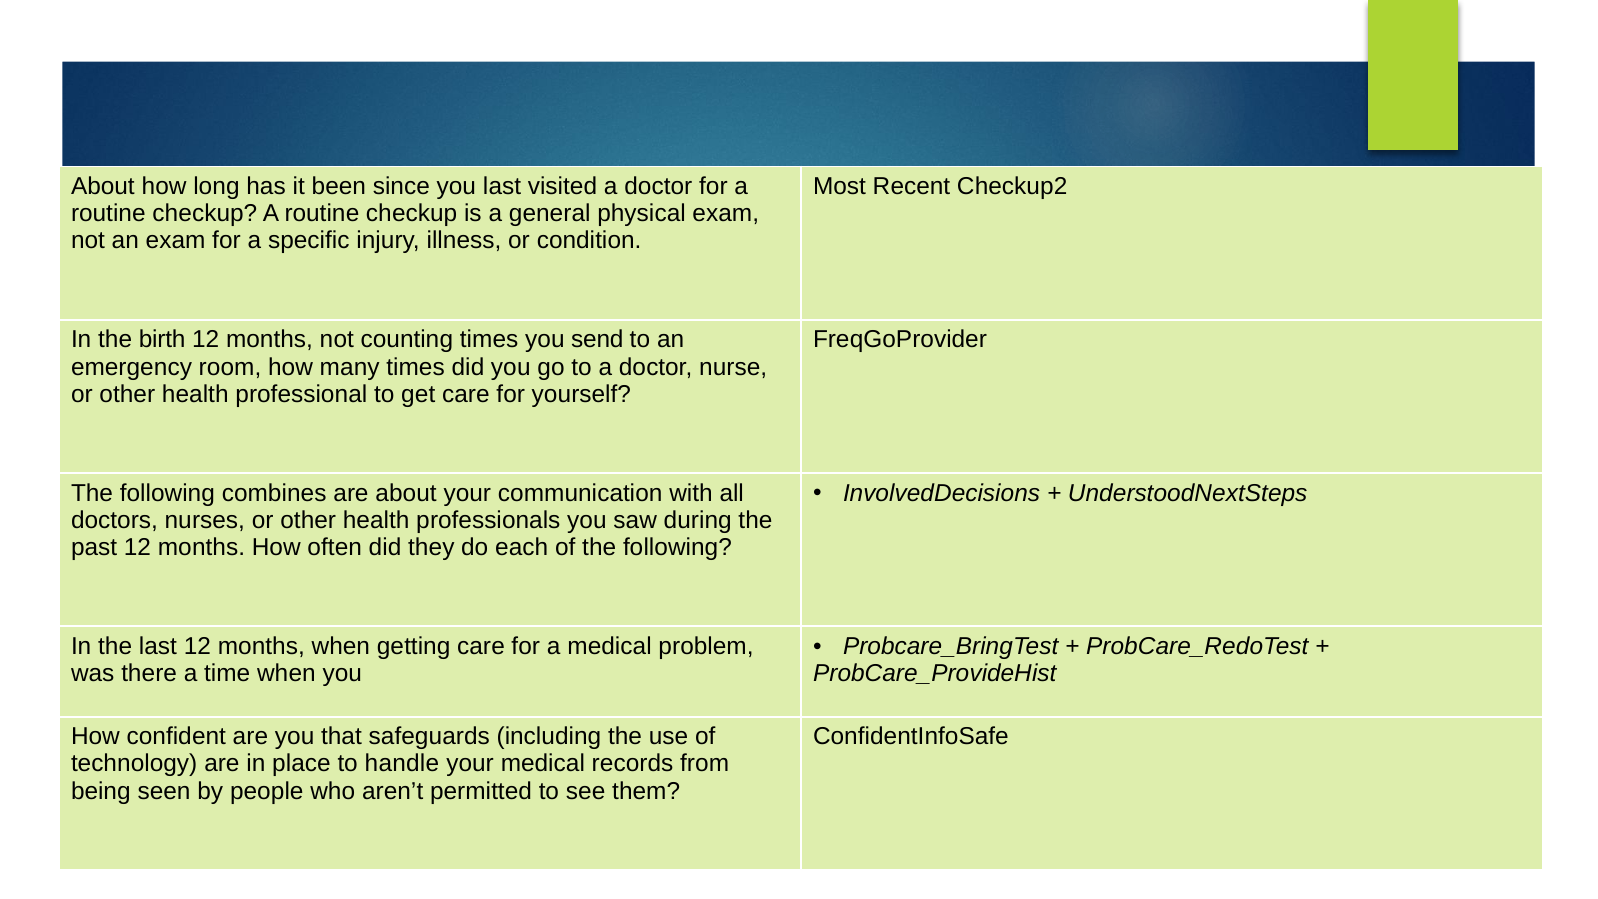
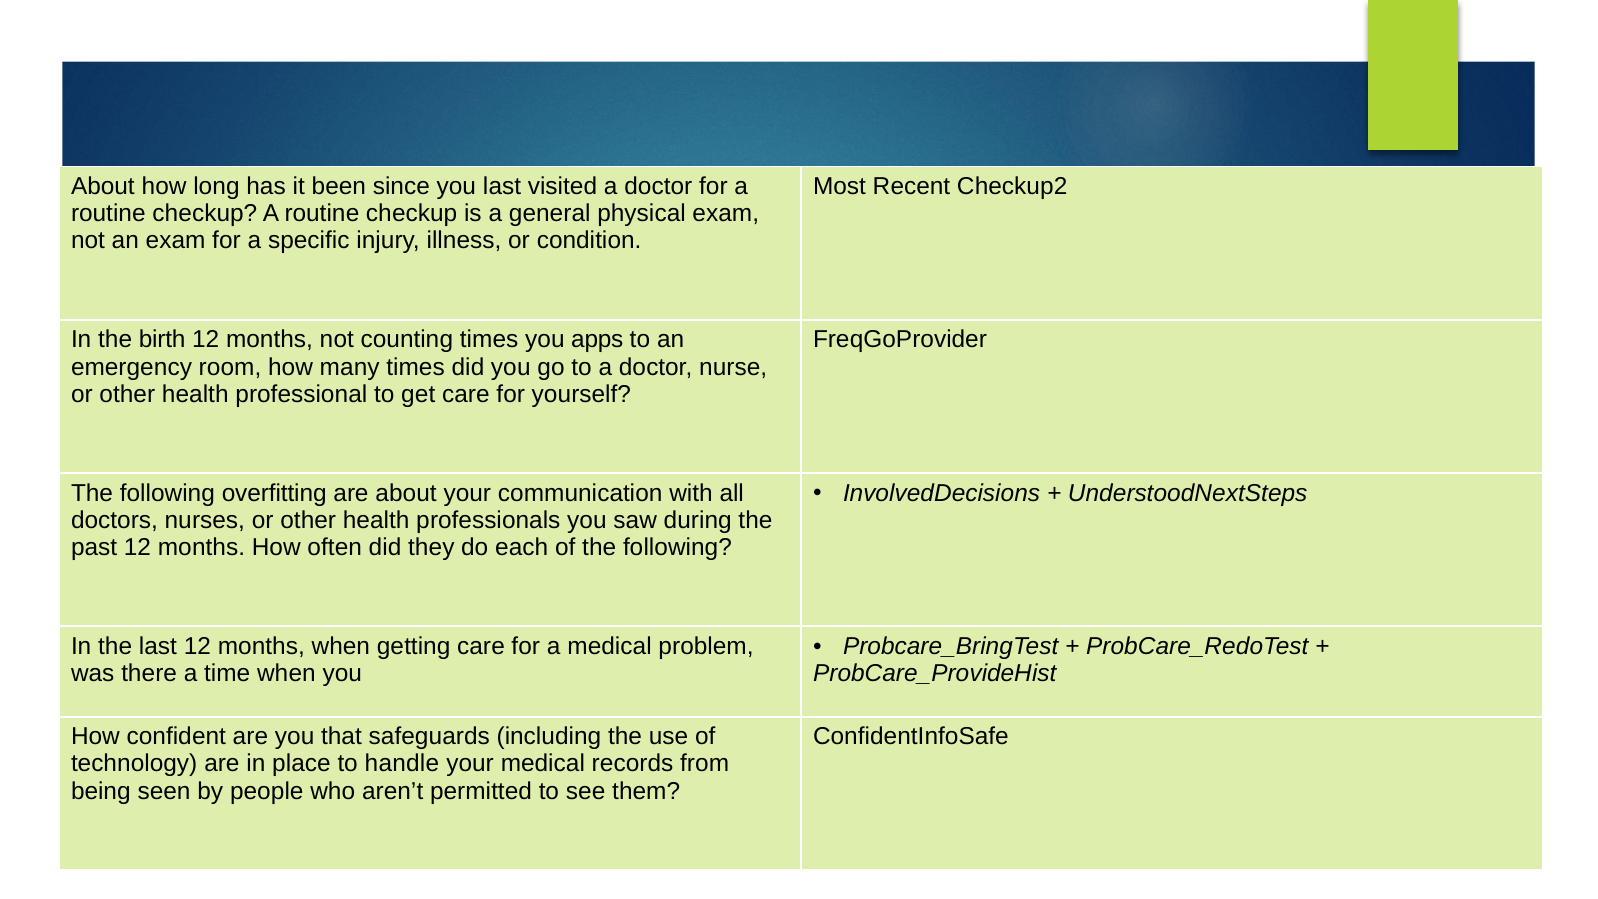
send: send -> apps
combines: combines -> overfitting
